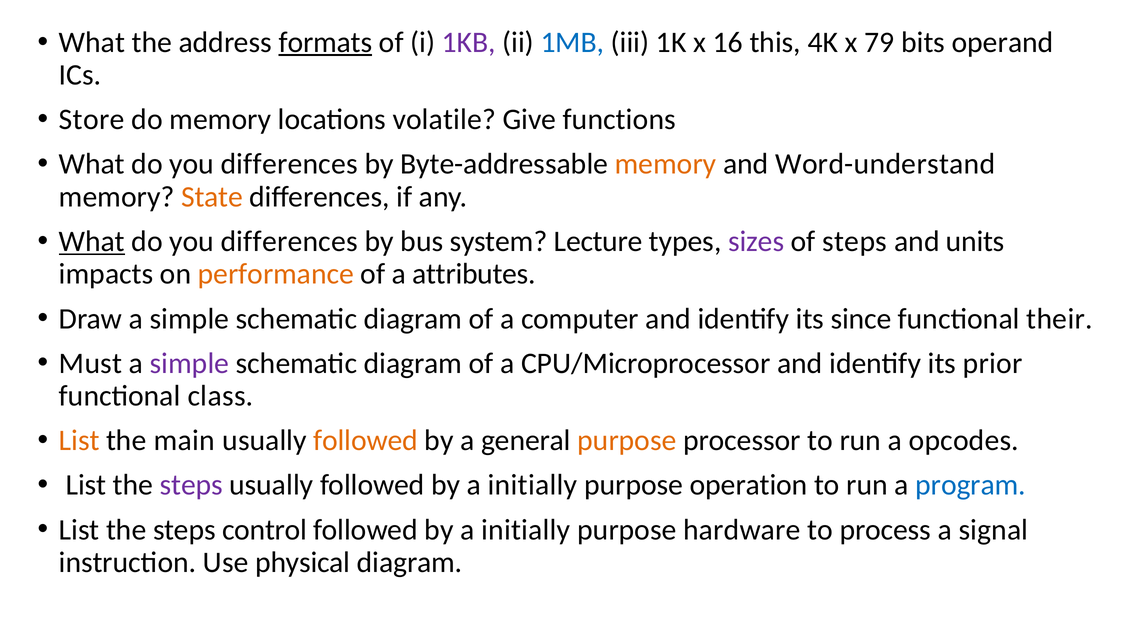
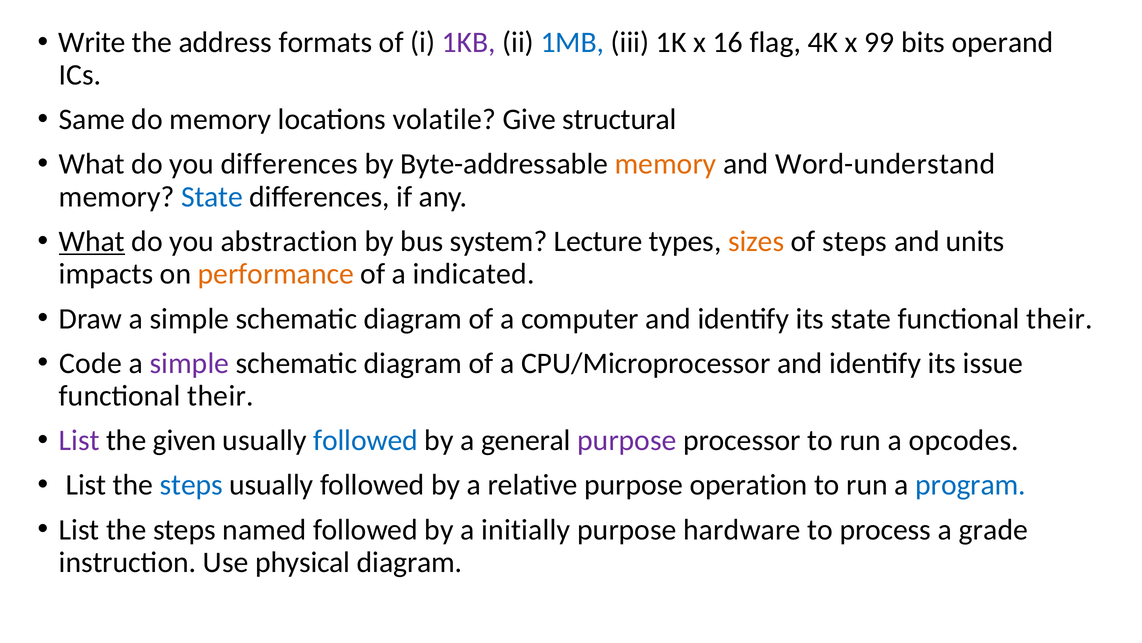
What at (92, 42): What -> Write
formats underline: present -> none
this: this -> flag
79: 79 -> 99
Store: Store -> Same
functions: functions -> structural
State at (212, 197) colour: orange -> blue
differences at (289, 241): differences -> abstraction
sizes colour: purple -> orange
attributes: attributes -> indicated
its since: since -> state
Must: Must -> Code
prior: prior -> issue
class at (221, 396): class -> their
List at (79, 440) colour: orange -> purple
main: main -> given
followed at (366, 440) colour: orange -> blue
purpose at (627, 440) colour: orange -> purple
steps at (191, 485) colour: purple -> blue
initially at (532, 485): initially -> relative
control: control -> named
signal: signal -> grade
